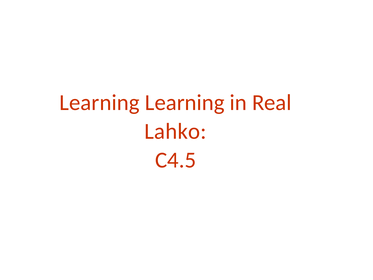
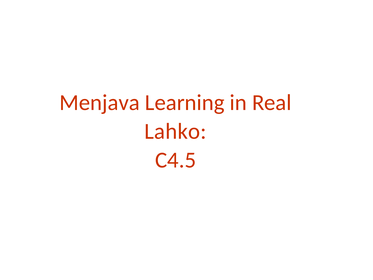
Learning at (100, 103): Learning -> Menjava
